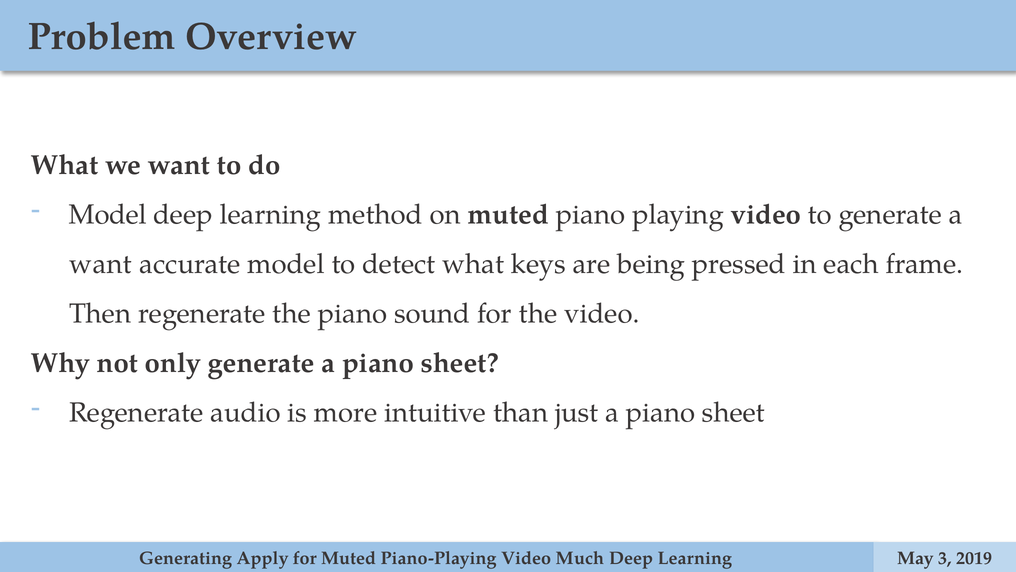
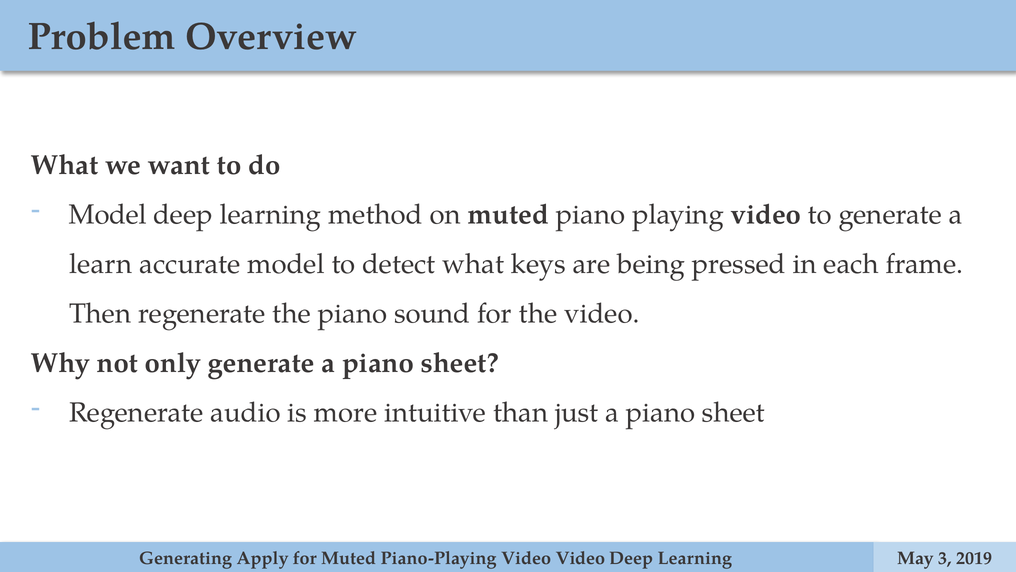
want at (101, 264): want -> learn
Video Much: Much -> Video
